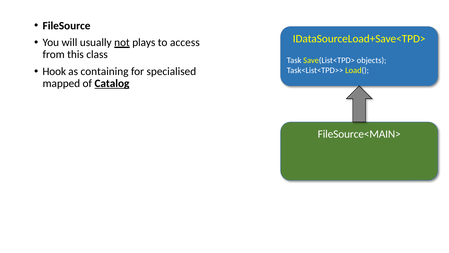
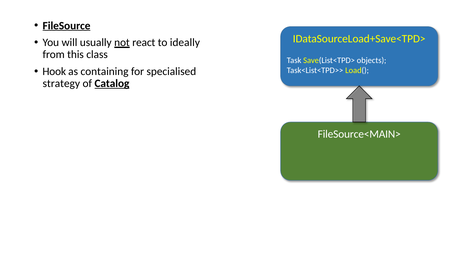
FileSource underline: none -> present
plays: plays -> react
access: access -> ideally
mapped: mapped -> strategy
